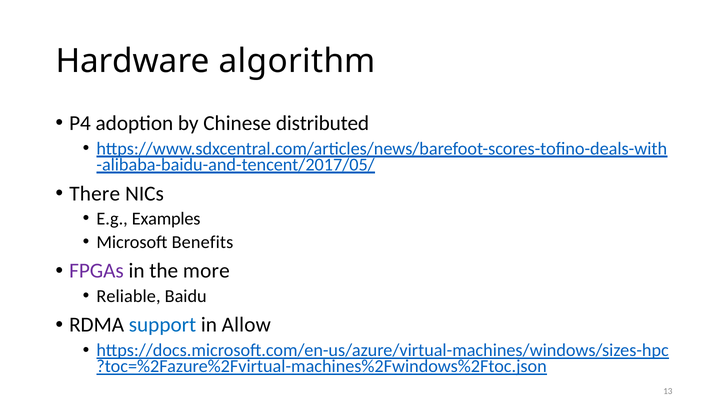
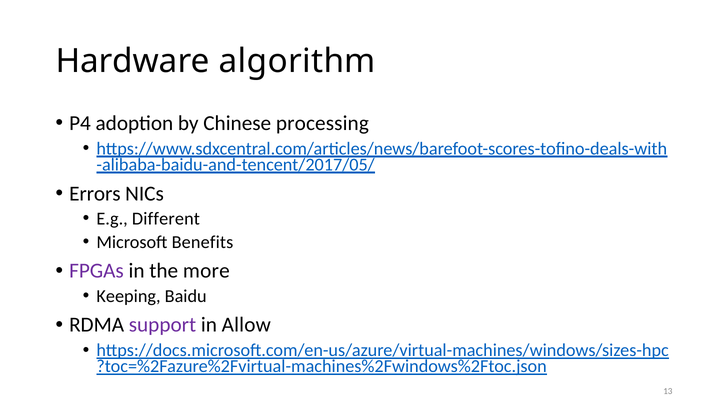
distributed: distributed -> processing
There: There -> Errors
Examples: Examples -> Different
Reliable: Reliable -> Keeping
support colour: blue -> purple
